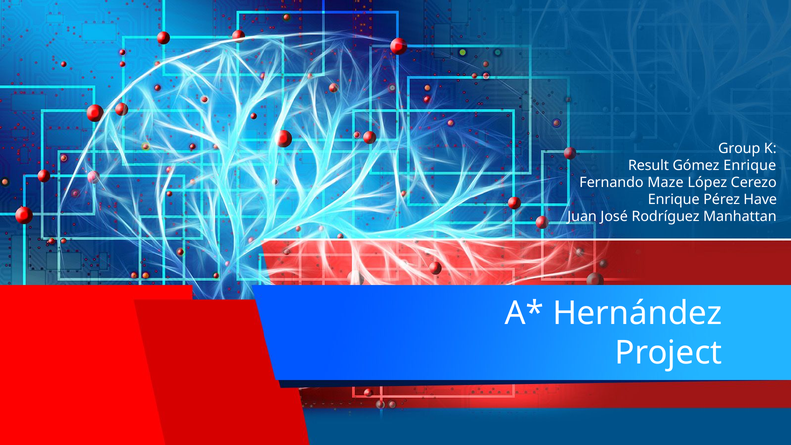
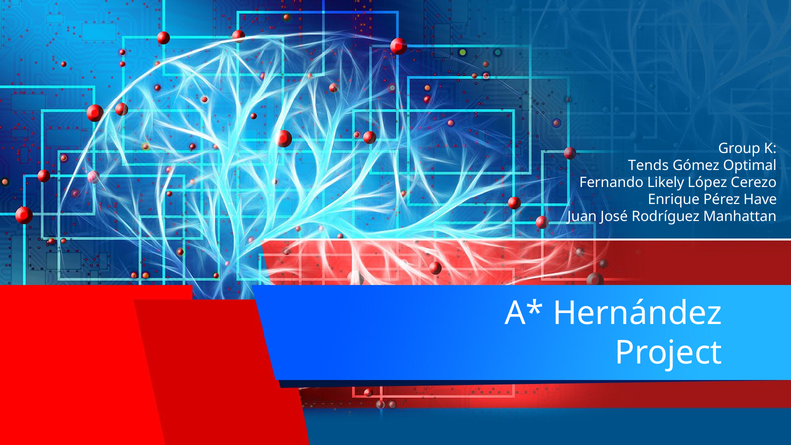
Result: Result -> Tends
Gómez Enrique: Enrique -> Optimal
Maze: Maze -> Likely
